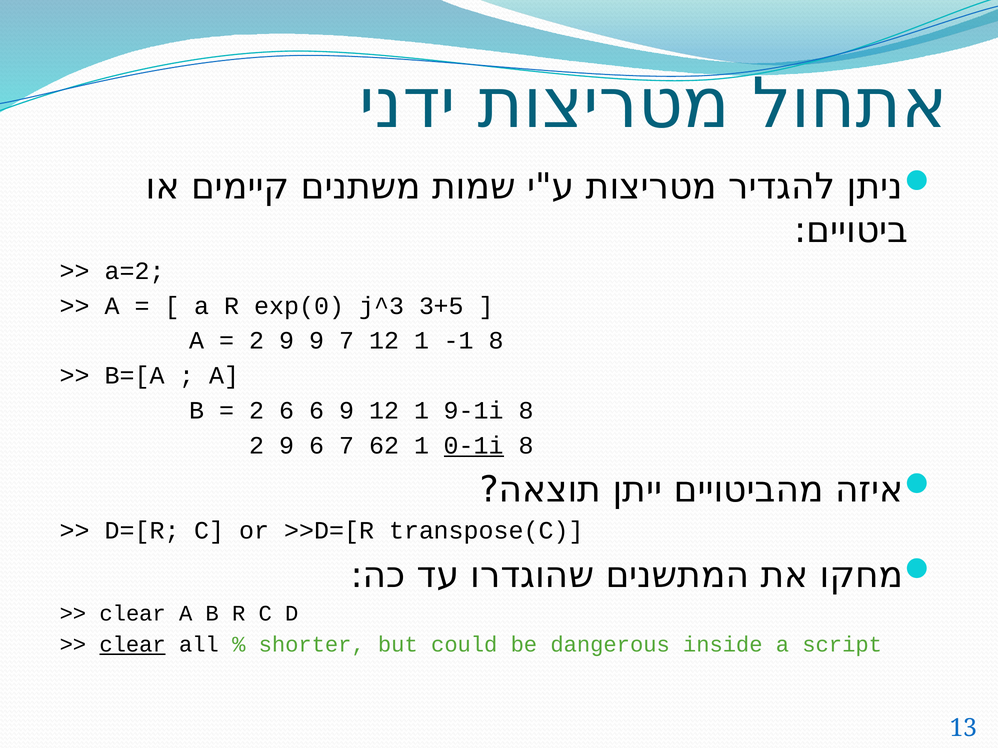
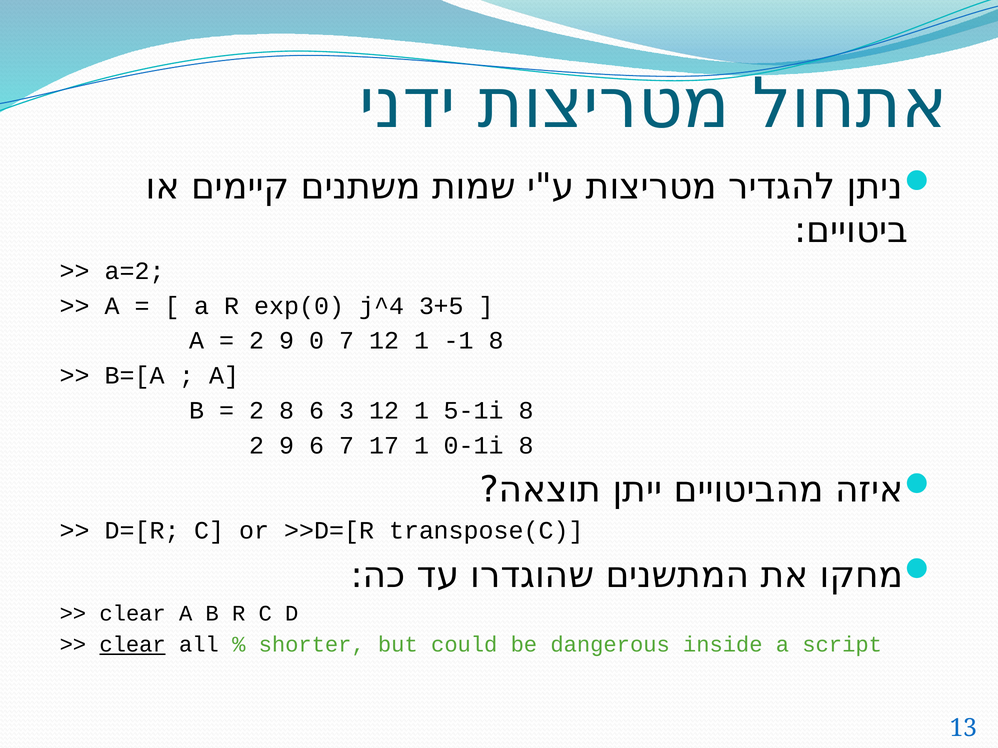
j^3: j^3 -> j^4
9 9: 9 -> 0
2 6: 6 -> 8
6 9: 9 -> 3
9-1i: 9-1i -> 5-1i
62: 62 -> 17
0-1i underline: present -> none
